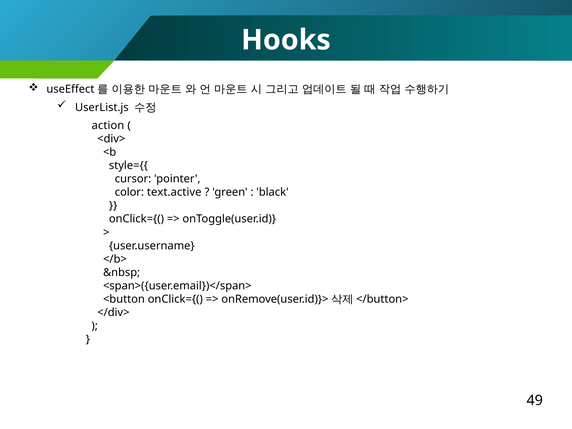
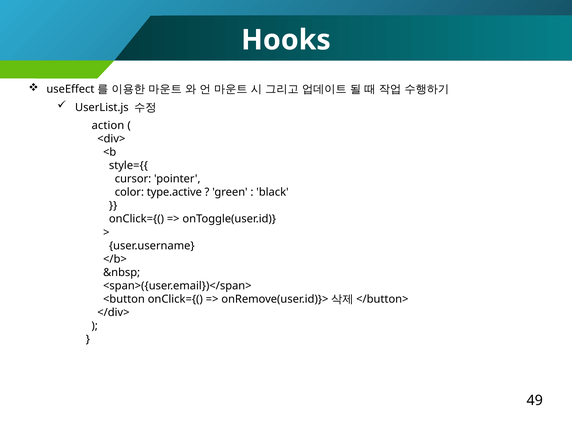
text.active: text.active -> type.active
